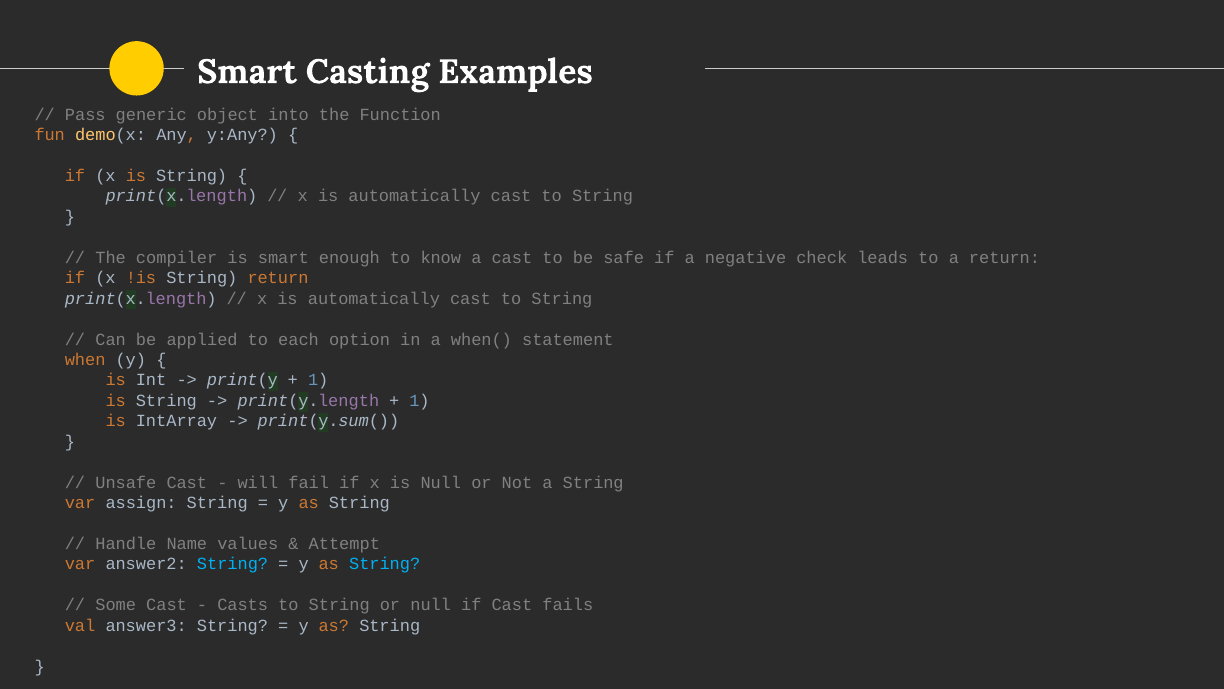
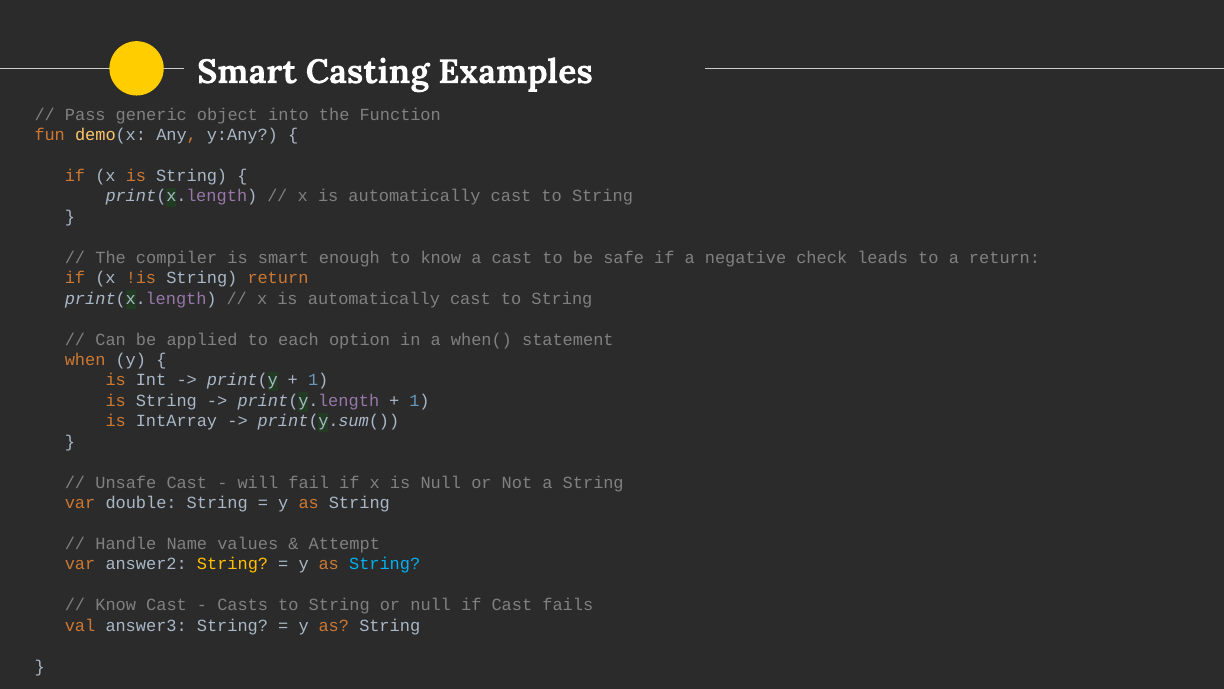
assign: assign -> double
String at (233, 564) colour: light blue -> yellow
Some at (116, 605): Some -> Know
